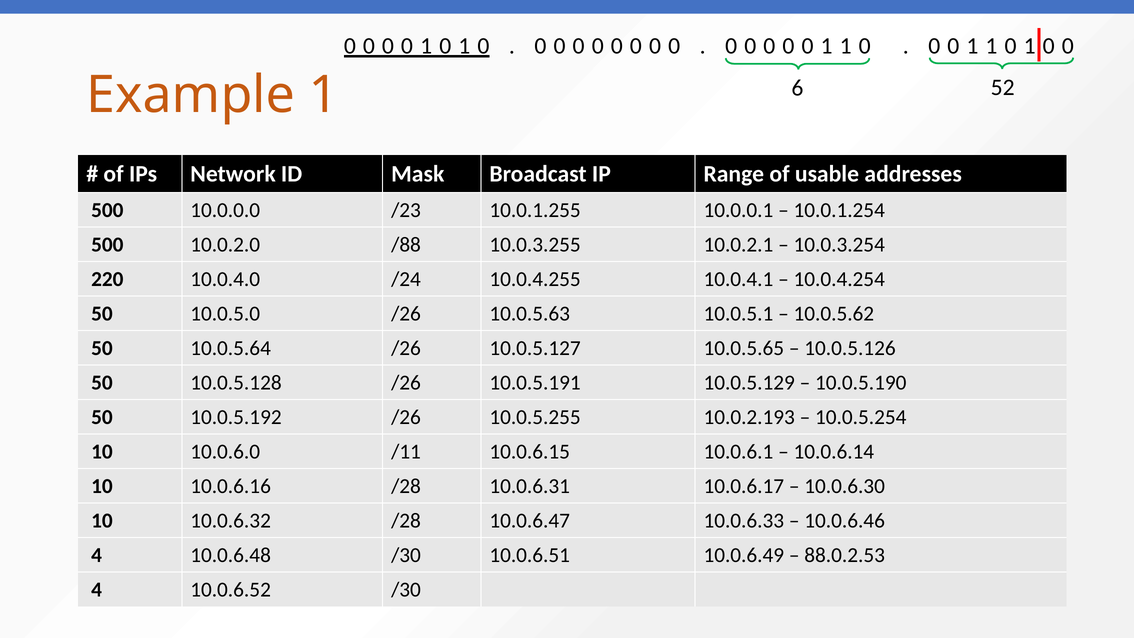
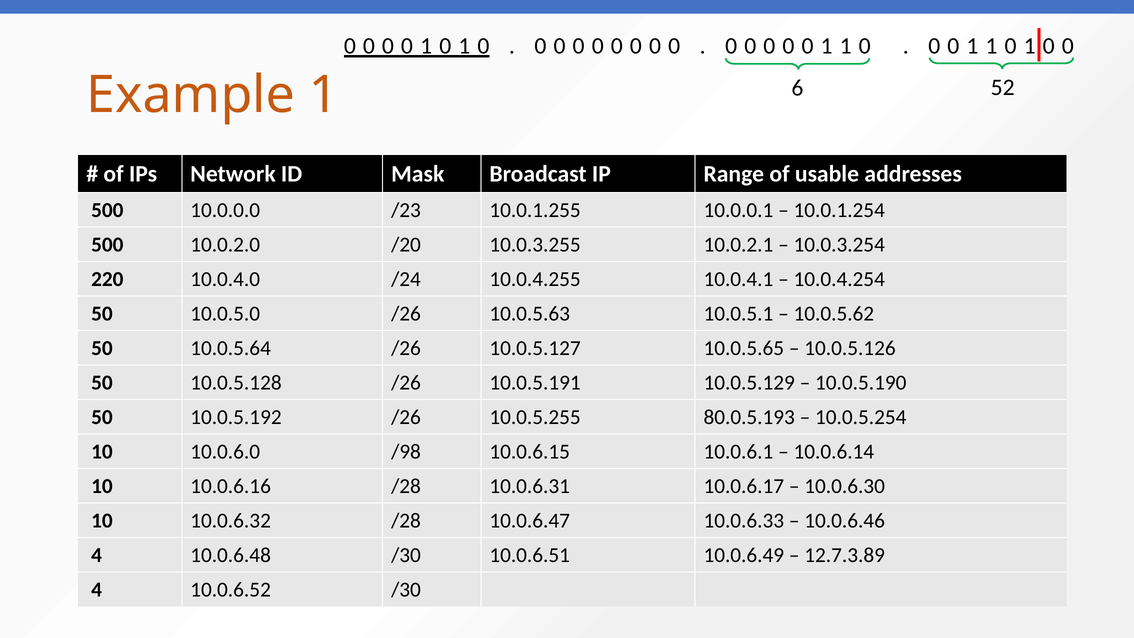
/88: /88 -> /20
10.0.2.193: 10.0.2.193 -> 80.0.5.193
/11: /11 -> /98
88.0.2.53: 88.0.2.53 -> 12.7.3.89
